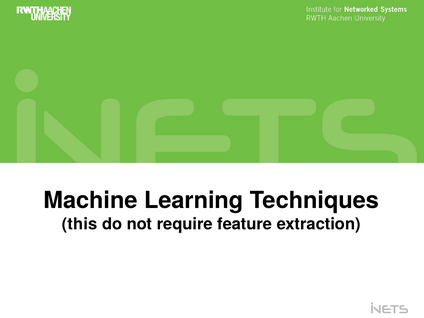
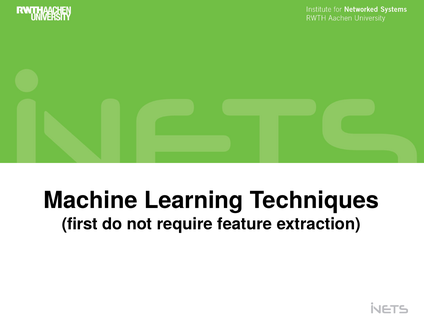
this: this -> first
